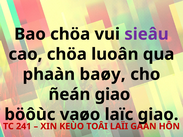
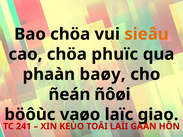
sieâu colour: purple -> orange
luoân: luoân -> phuïc
ñeán giao: giao -> ñôøi
